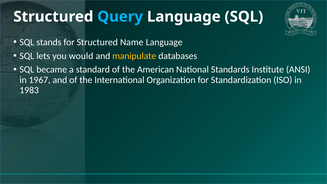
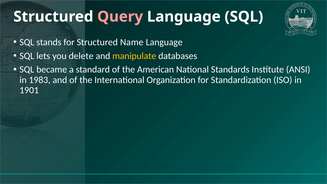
Query colour: light blue -> pink
would: would -> delete
1967: 1967 -> 1983
1983: 1983 -> 1901
